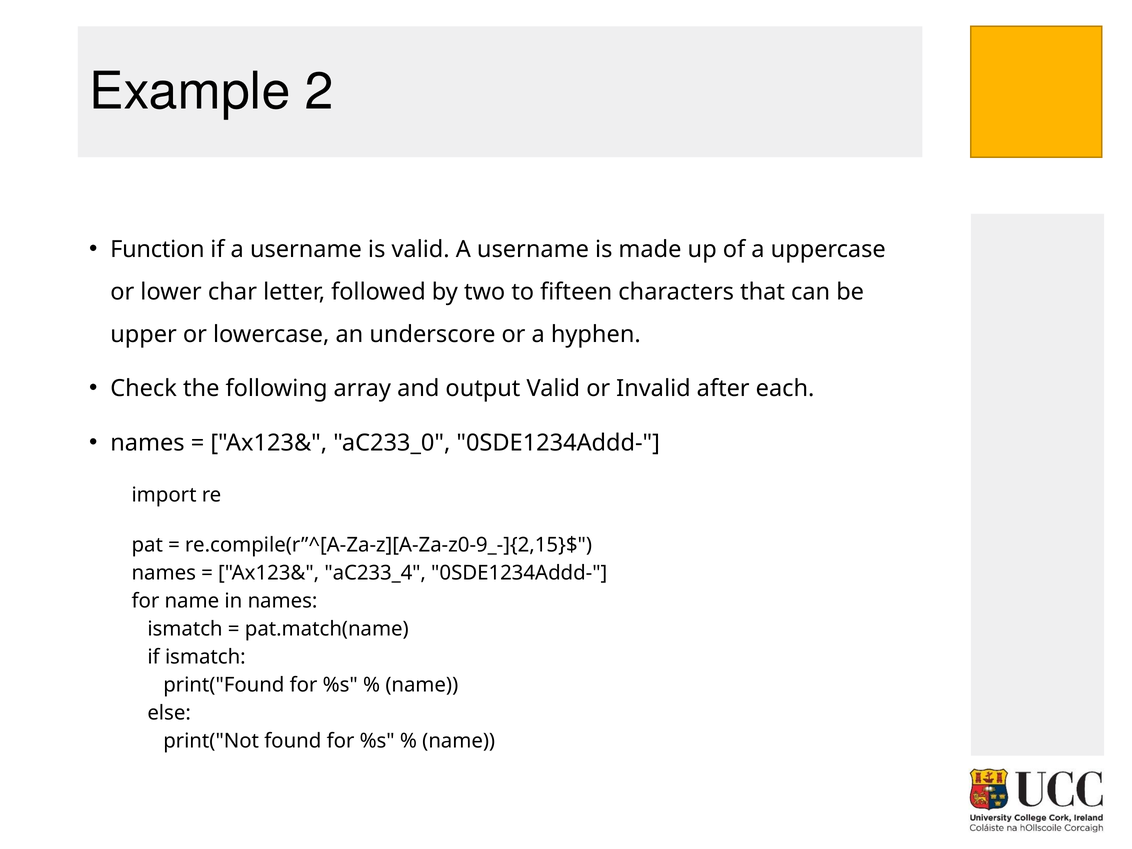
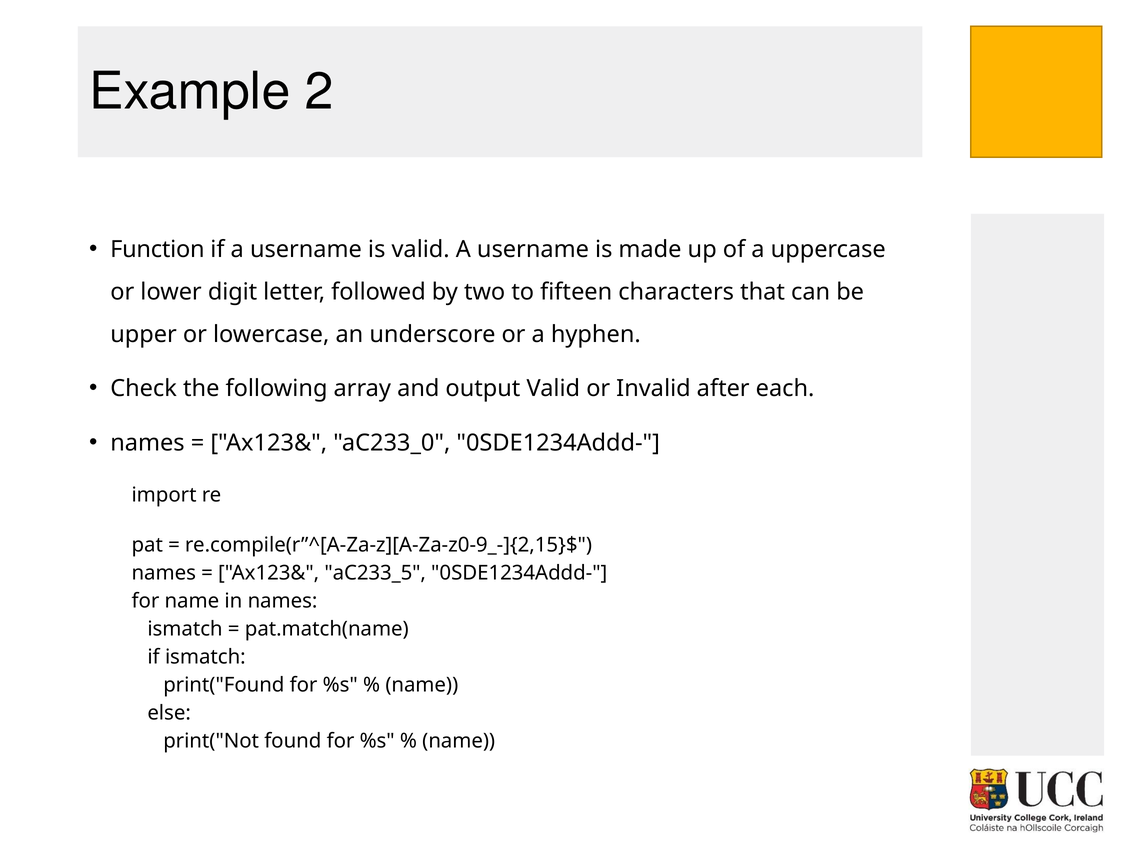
char: char -> digit
aC233_4: aC233_4 -> aC233_5
